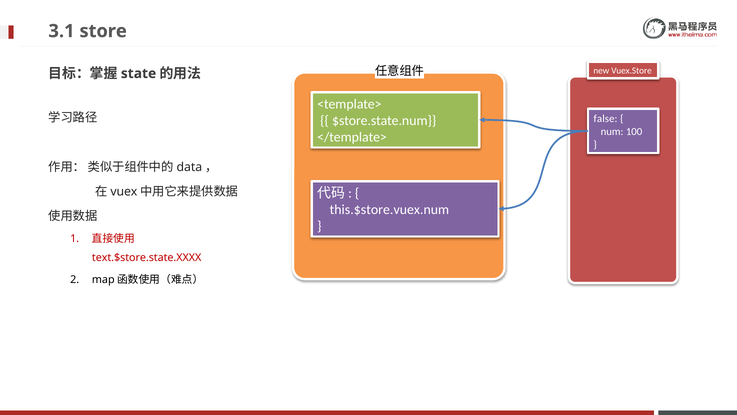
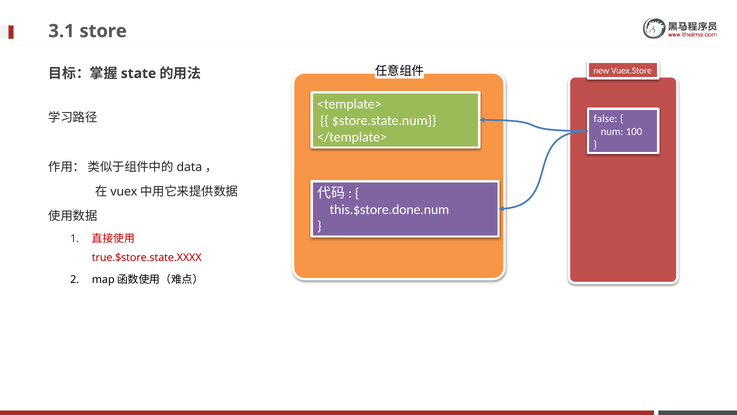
this.$store.vuex.num: this.$store.vuex.num -> this.$store.done.num
text.$store.state.XXXX: text.$store.state.XXXX -> true.$store.state.XXXX
